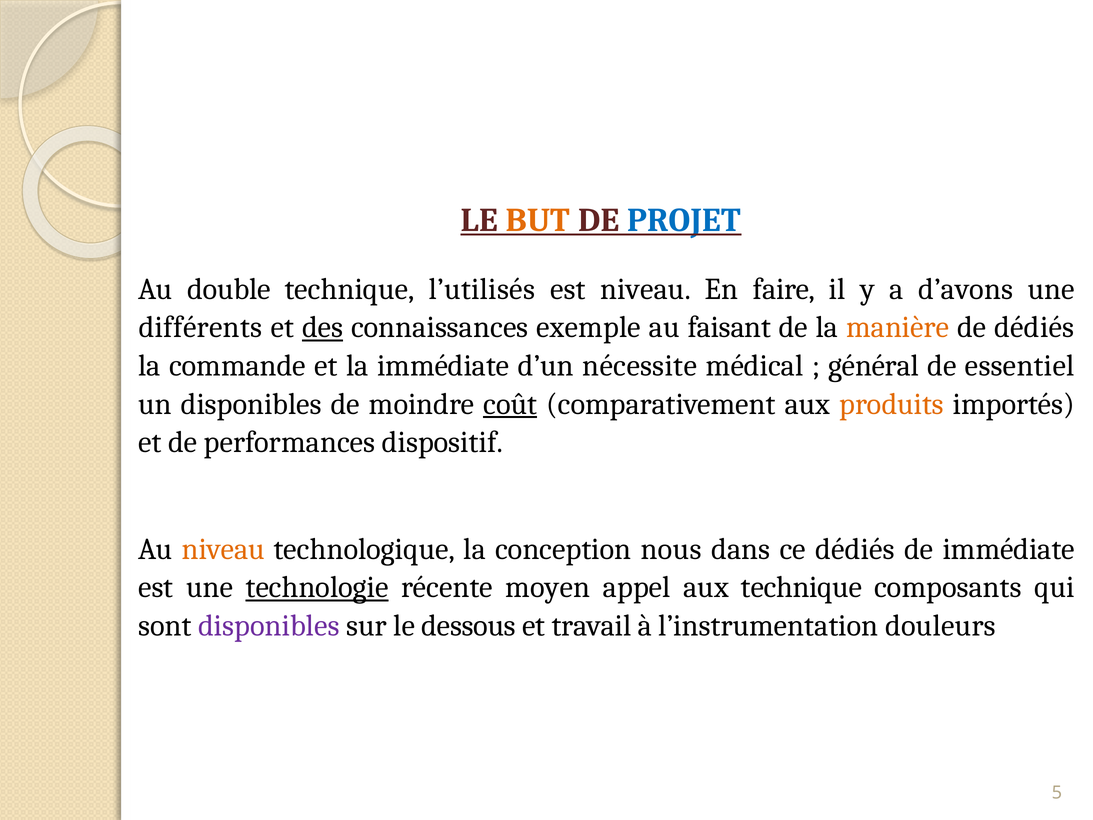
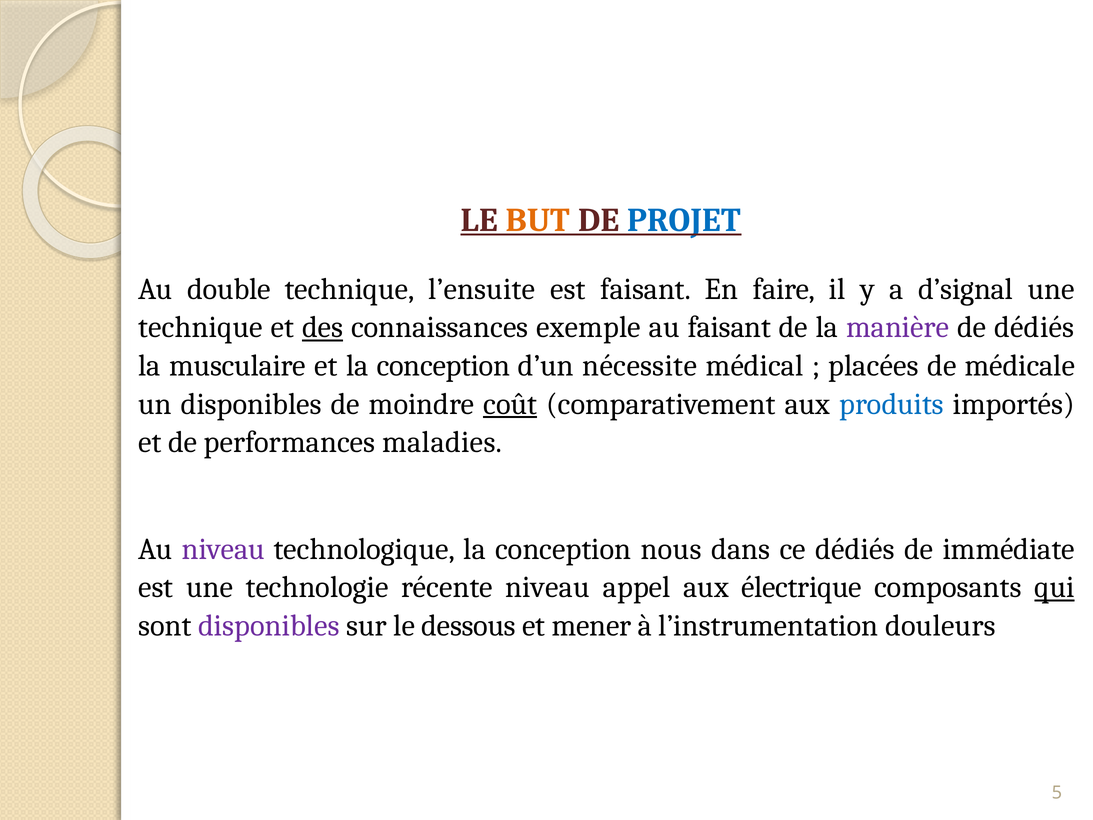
l’utilisés: l’utilisés -> l’ensuite
est niveau: niveau -> faisant
d’avons: d’avons -> d’signal
différents at (200, 327): différents -> technique
manière colour: orange -> purple
commande: commande -> musculaire
et la immédiate: immédiate -> conception
général: général -> placées
essentiel: essentiel -> médicale
produits colour: orange -> blue
dispositif: dispositif -> maladies
niveau at (223, 549) colour: orange -> purple
technologie underline: present -> none
récente moyen: moyen -> niveau
aux technique: technique -> électrique
qui underline: none -> present
travail: travail -> mener
